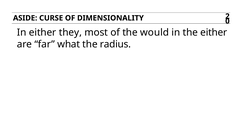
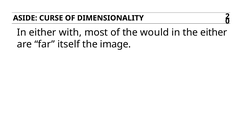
they: they -> with
what: what -> itself
radius: radius -> image
